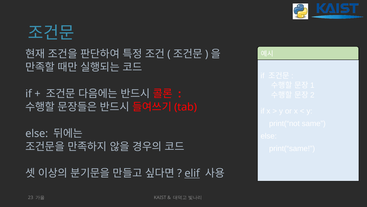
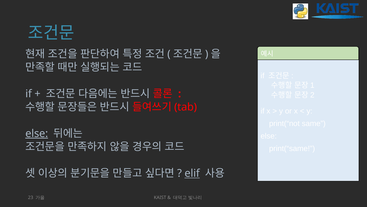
else at (37, 133) underline: none -> present
